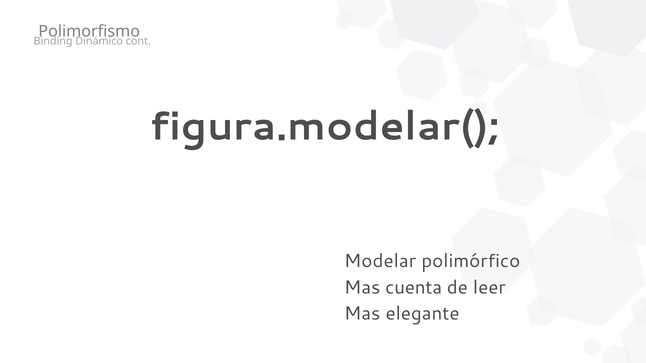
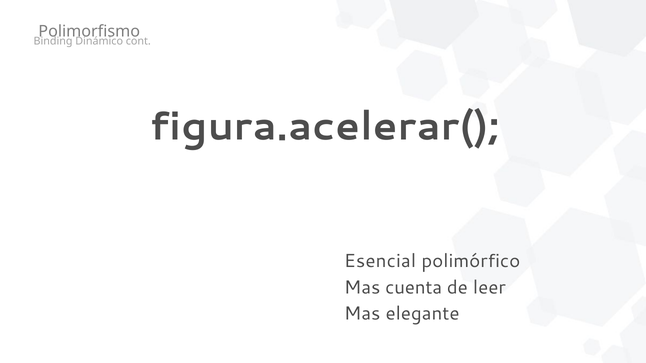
figura.modelar(: figura.modelar( -> figura.acelerar(
Modelar: Modelar -> Esencial
